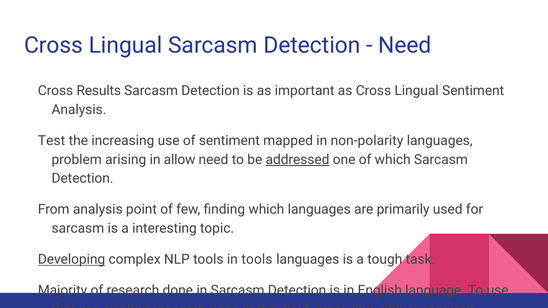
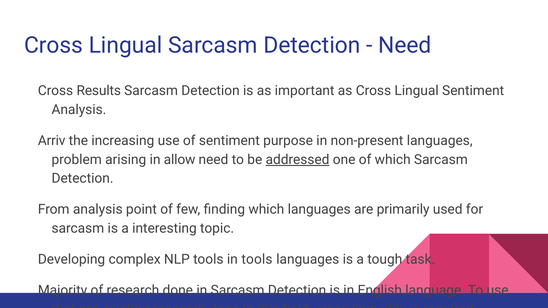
Test: Test -> Arriv
mapped: mapped -> purpose
non-polarity: non-polarity -> non-present
Developing underline: present -> none
